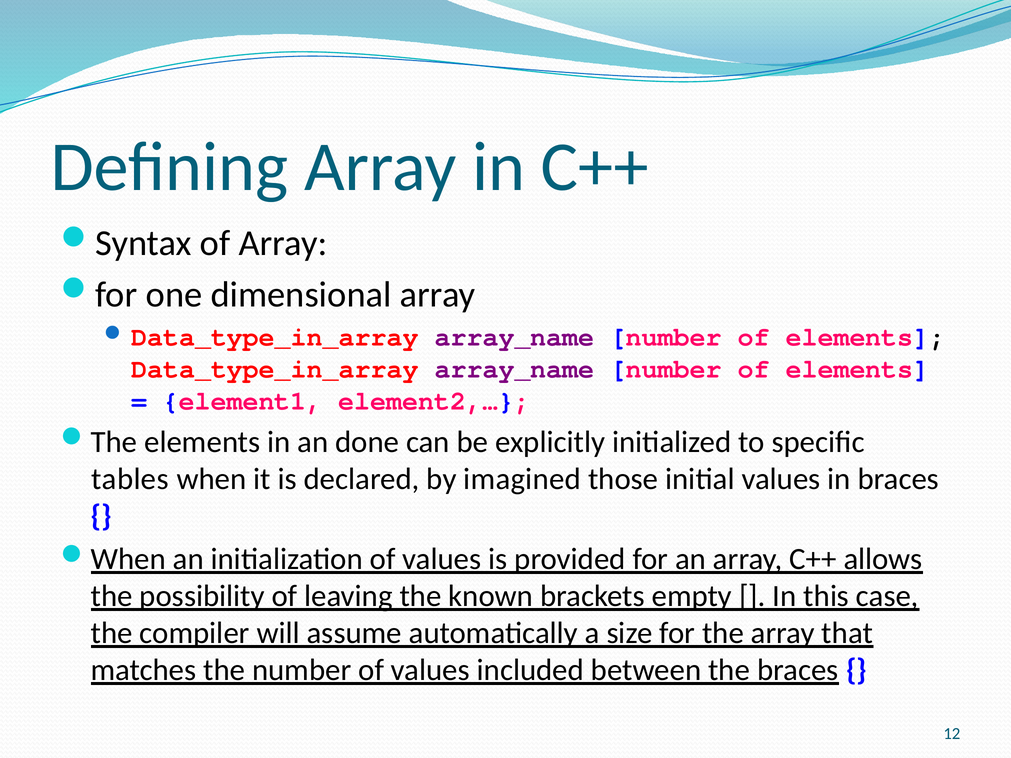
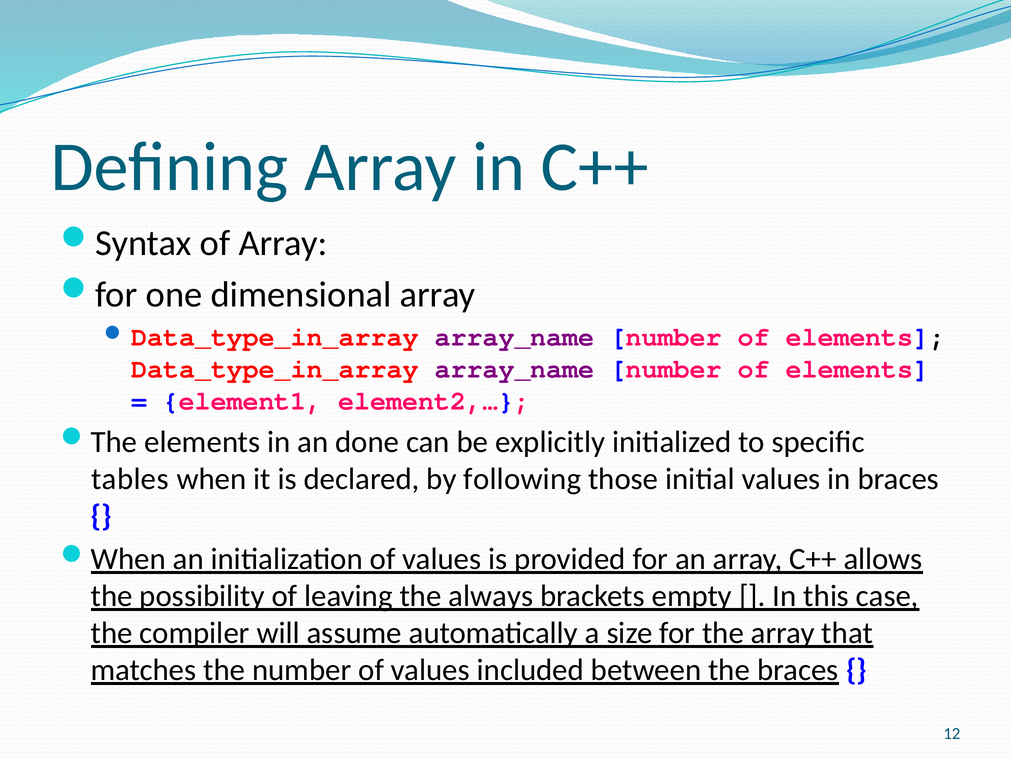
imagined: imagined -> following
known: known -> always
